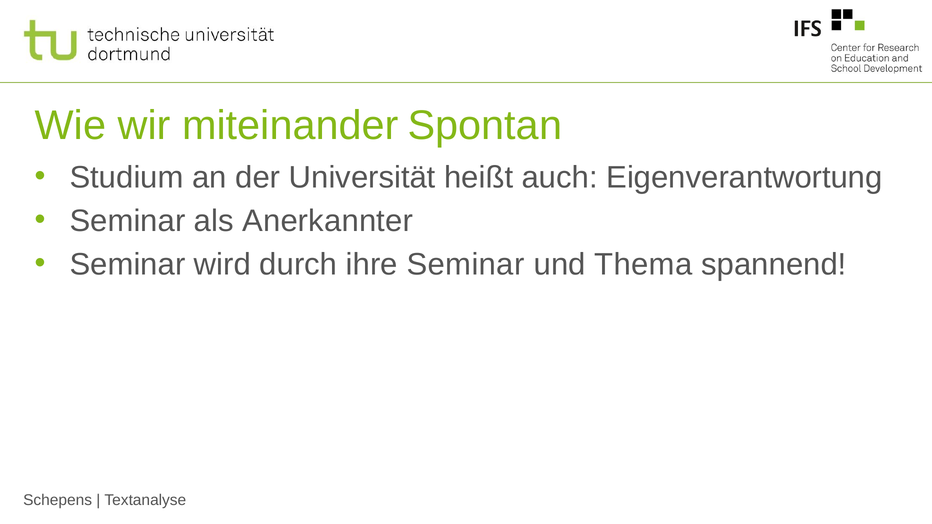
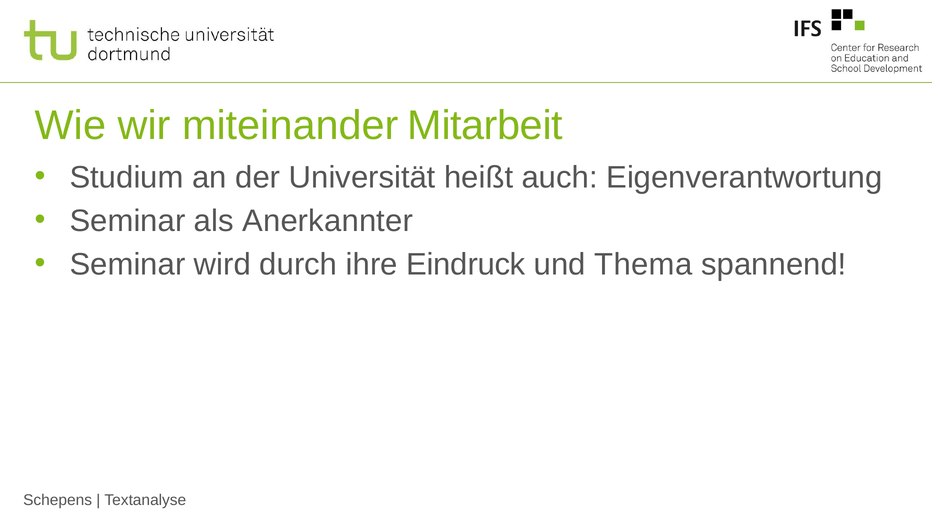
Spontan: Spontan -> Mitarbeit
ihre Seminar: Seminar -> Eindruck
